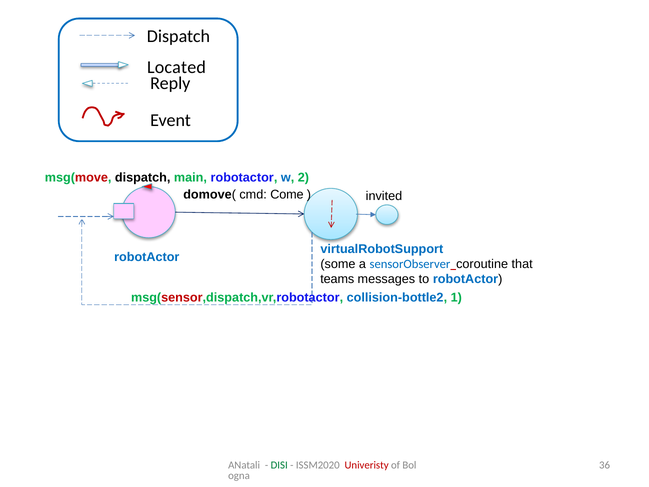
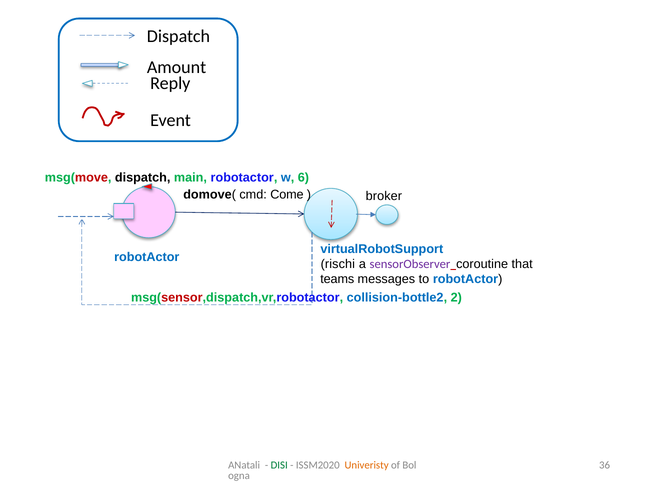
Located: Located -> Amount
2: 2 -> 6
invited: invited -> broker
some: some -> rischi
sensorObserver colour: blue -> purple
1: 1 -> 2
Univeristy colour: red -> orange
